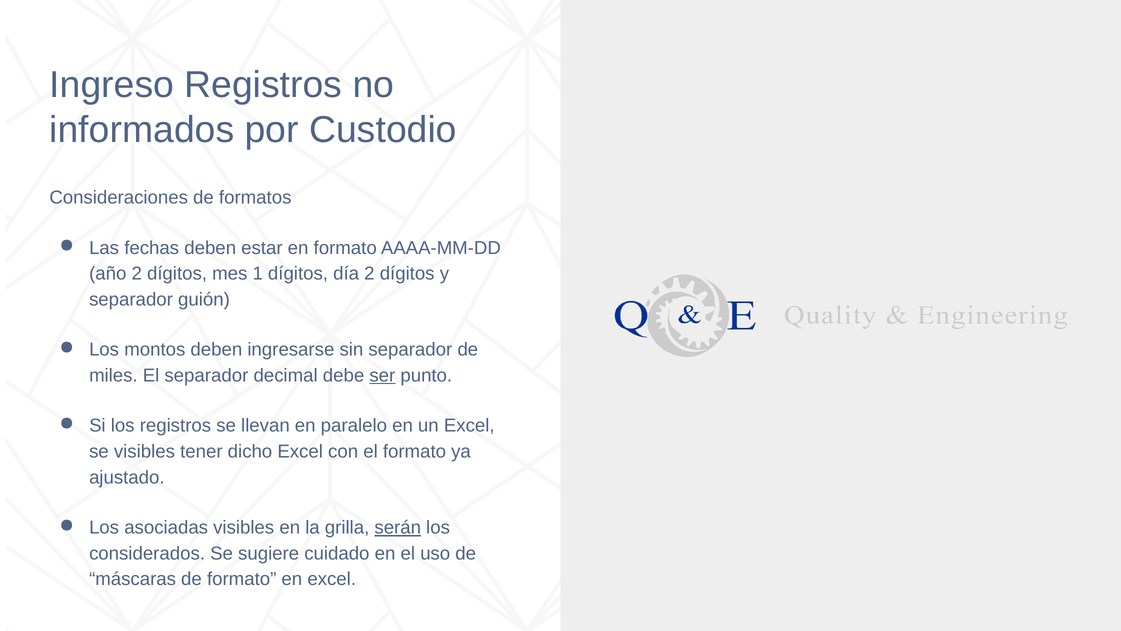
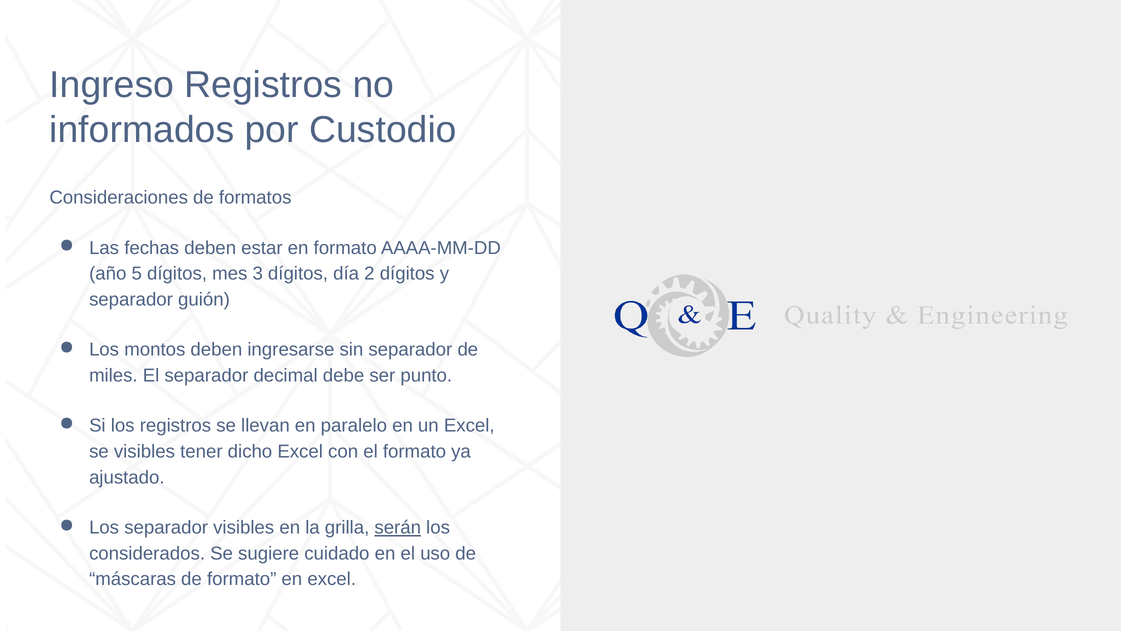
año 2: 2 -> 5
1: 1 -> 3
ser underline: present -> none
Los asociadas: asociadas -> separador
